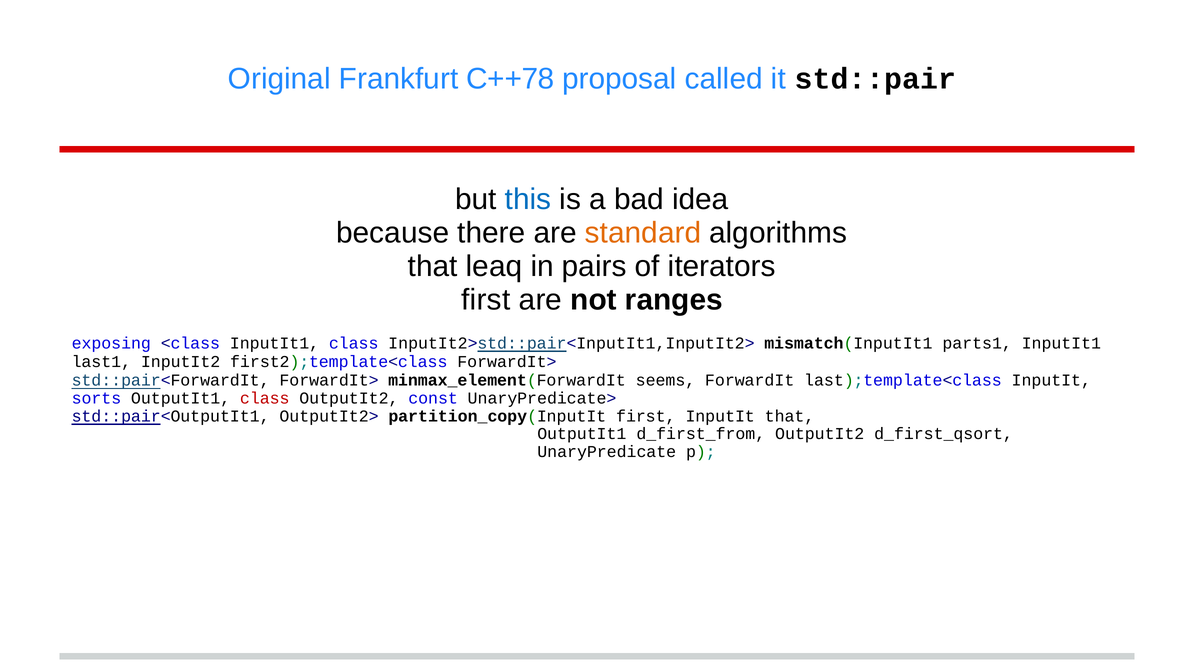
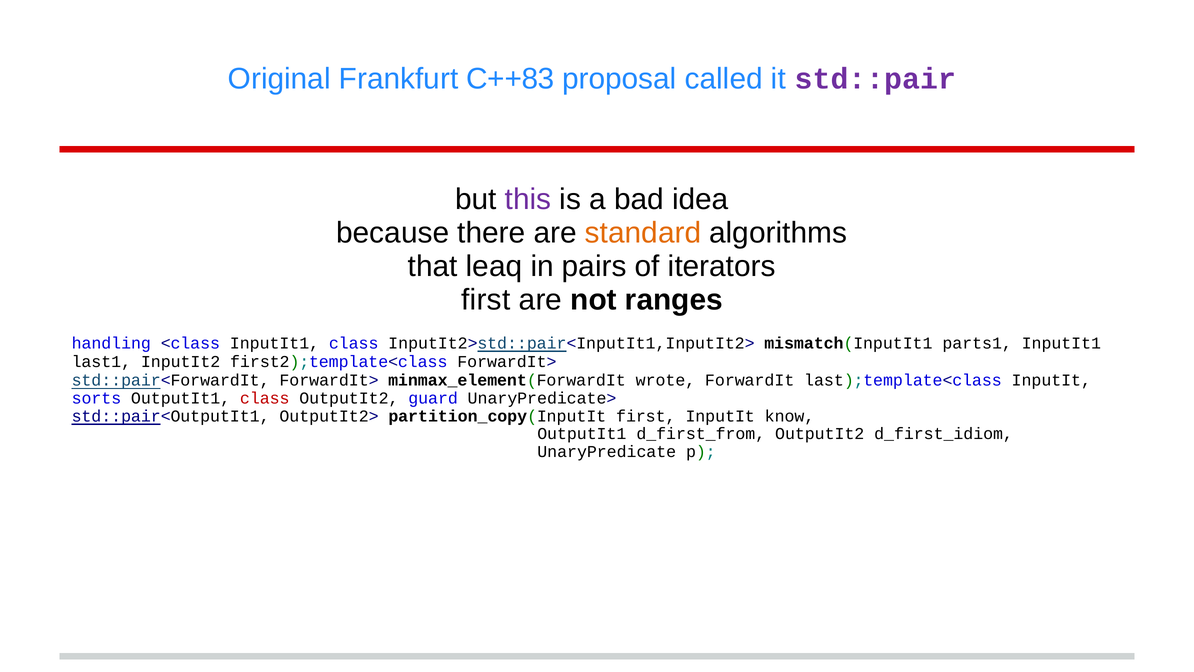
C++78: C++78 -> C++83
std::pair colour: black -> purple
this colour: blue -> purple
exposing: exposing -> handling
seems: seems -> wrote
const: const -> guard
InputIt that: that -> know
d_first_qsort: d_first_qsort -> d_first_idiom
